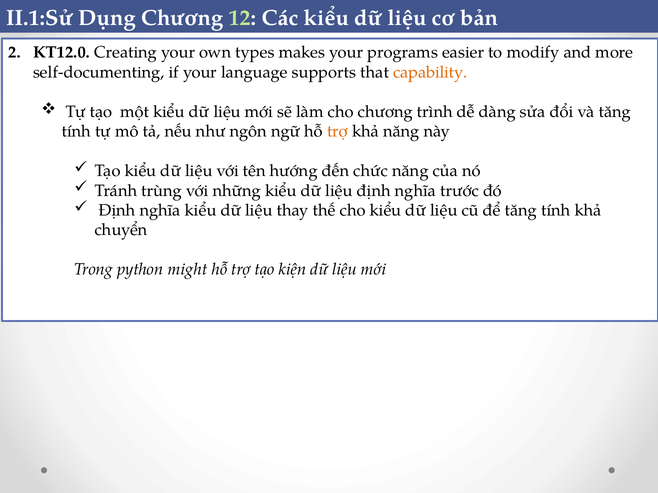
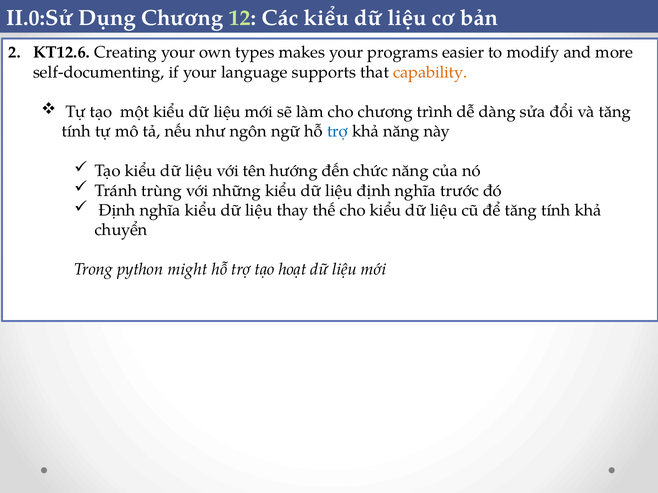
II.1:Sử: II.1:Sử -> II.0:Sử
KT12.0: KT12.0 -> KT12.6
trợ at (337, 132) colour: orange -> blue
kiện: kiện -> hoạt
